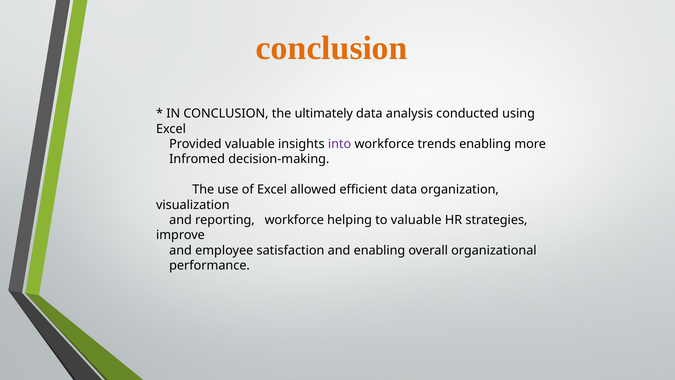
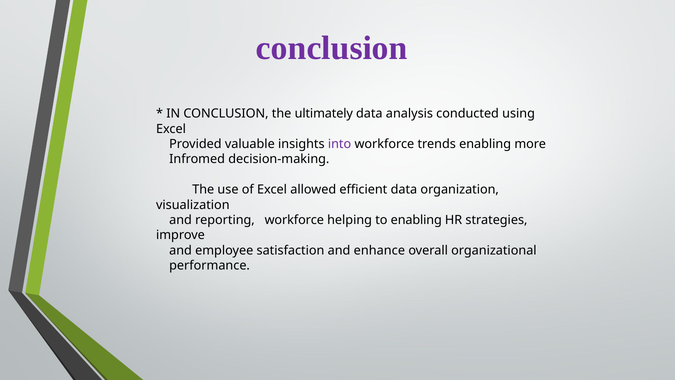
conclusion at (332, 48) colour: orange -> purple
to valuable: valuable -> enabling
and enabling: enabling -> enhance
